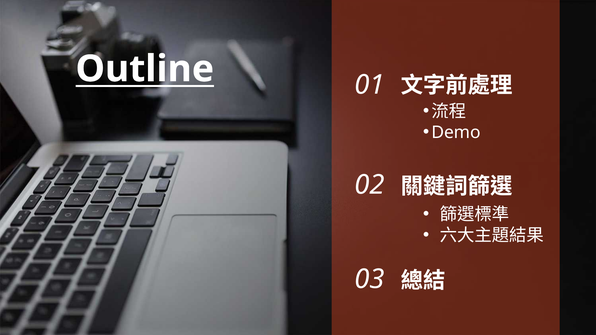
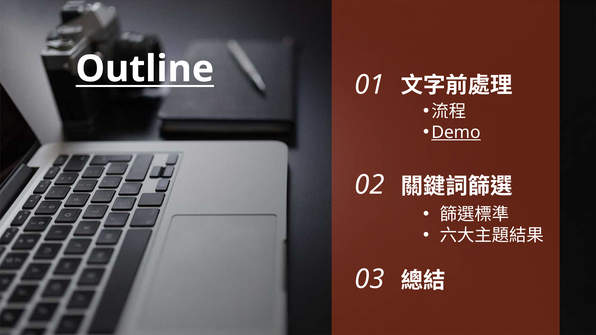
Demo underline: none -> present
